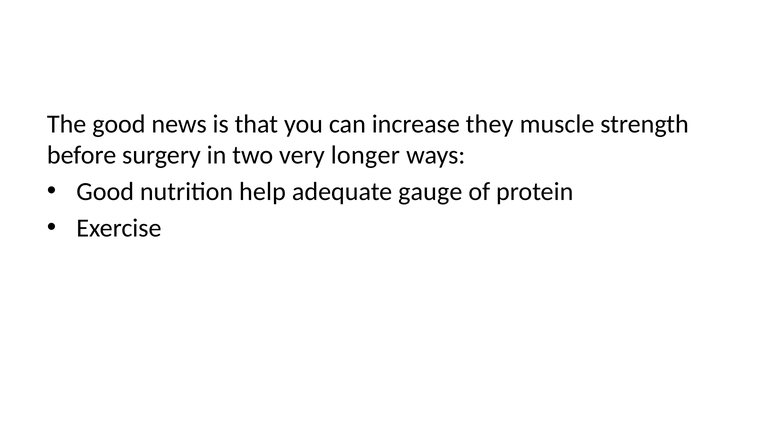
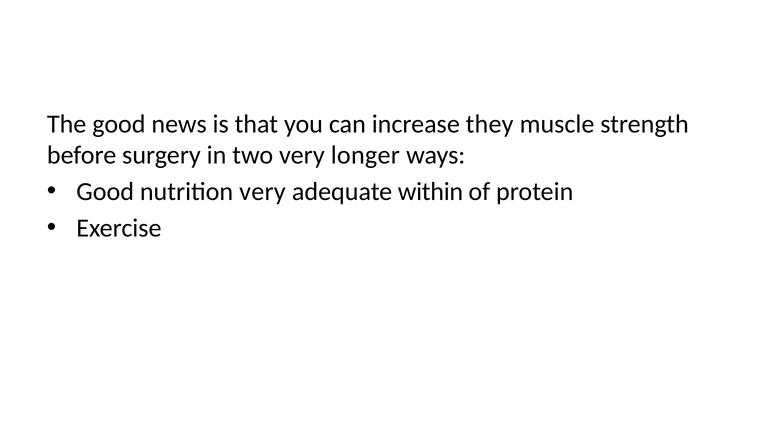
nutrition help: help -> very
gauge: gauge -> within
